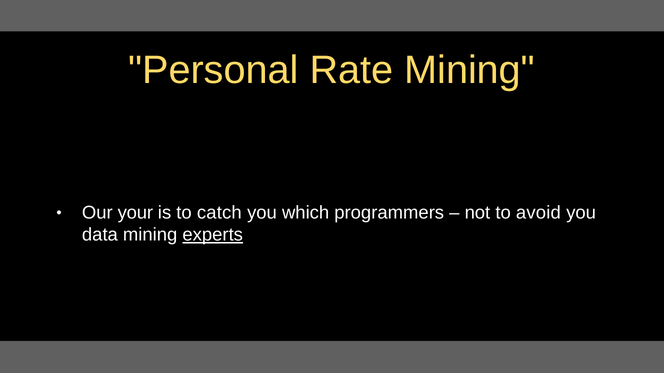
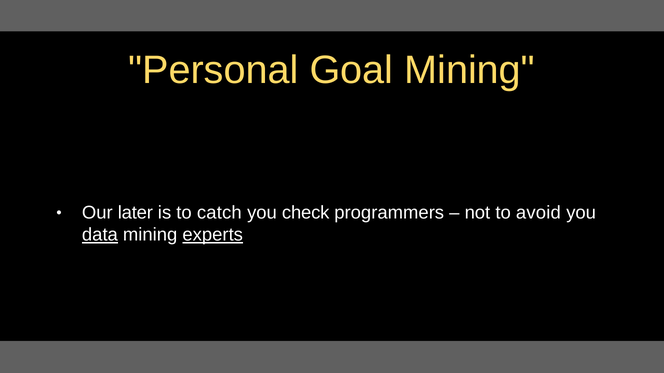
Rate: Rate -> Goal
your: your -> later
which: which -> check
data underline: none -> present
